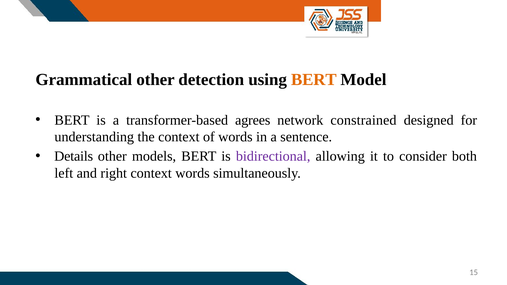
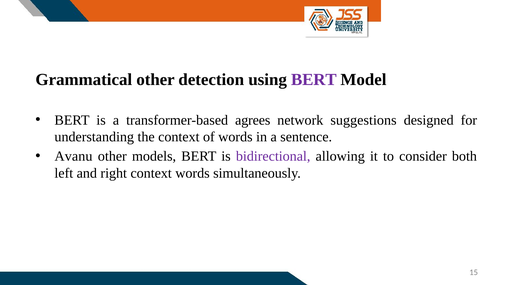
BERT at (314, 80) colour: orange -> purple
constrained: constrained -> suggestions
Details: Details -> Avanu
